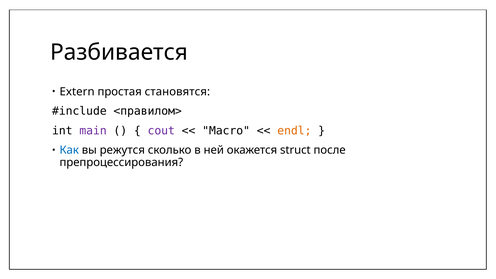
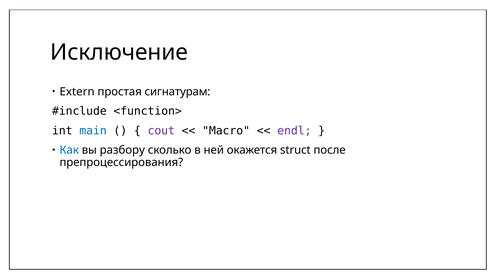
Разбивается: Разбивается -> Исключение
становятся: становятся -> сигнатурам
<правилом>: <правилом> -> <function>
main colour: purple -> blue
endl colour: orange -> purple
режутся: режутся -> разбору
